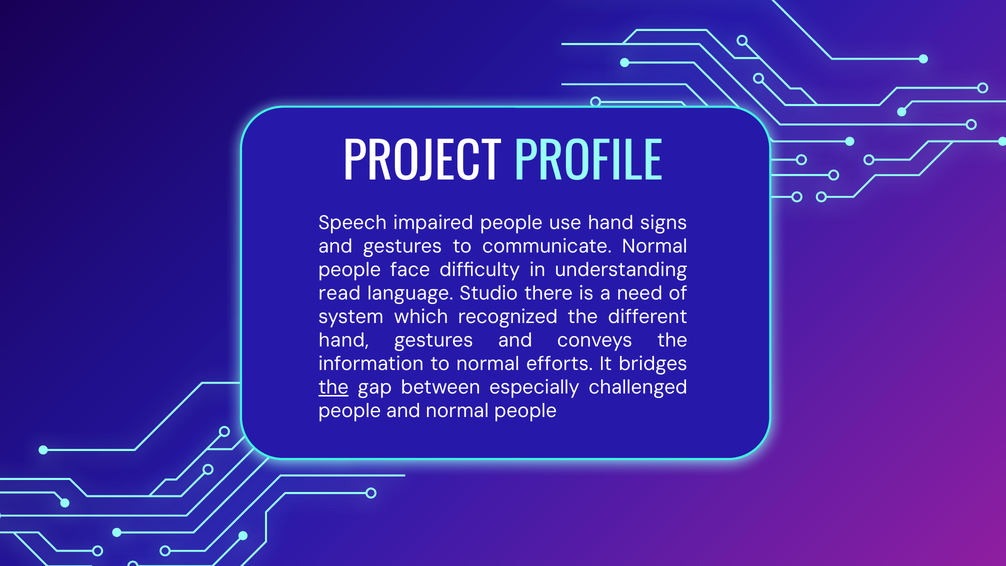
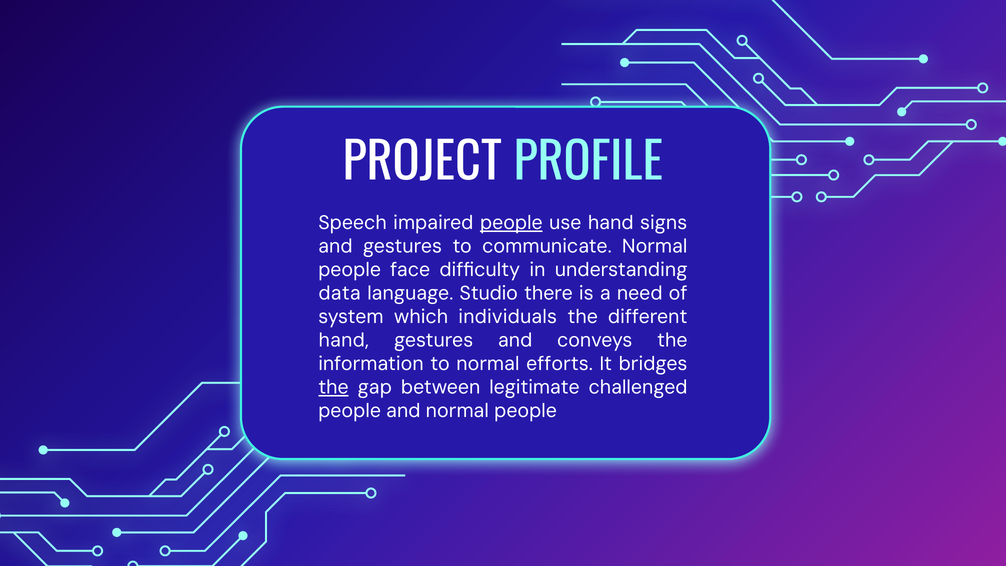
people at (511, 223) underline: none -> present
read: read -> data
recognized: recognized -> individuals
especially: especially -> legitimate
